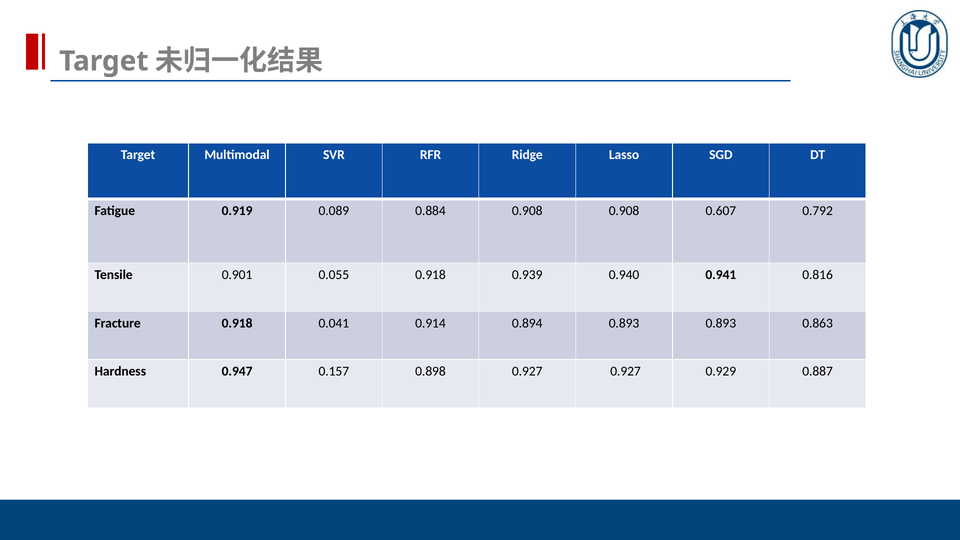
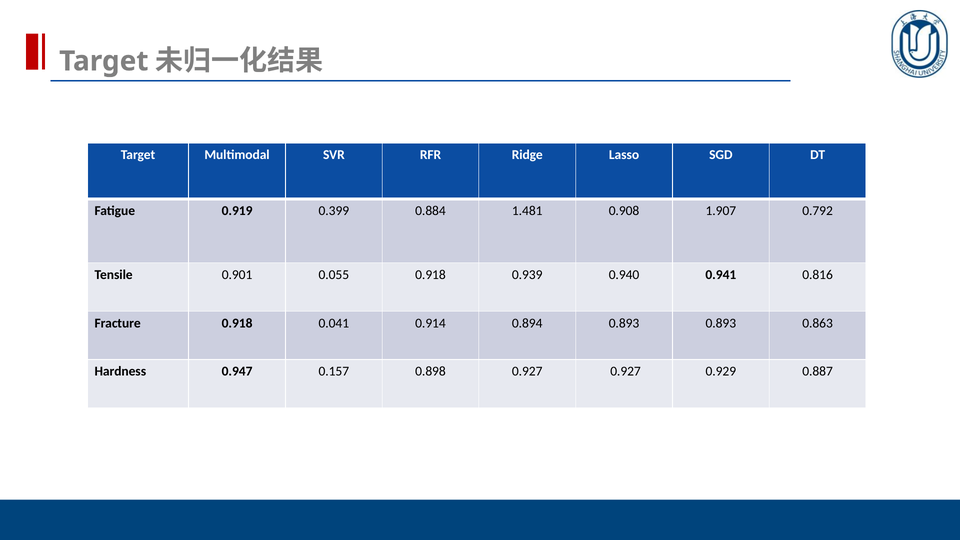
0.089: 0.089 -> 0.399
0.884 0.908: 0.908 -> 1.481
0.607: 0.607 -> 1.907
